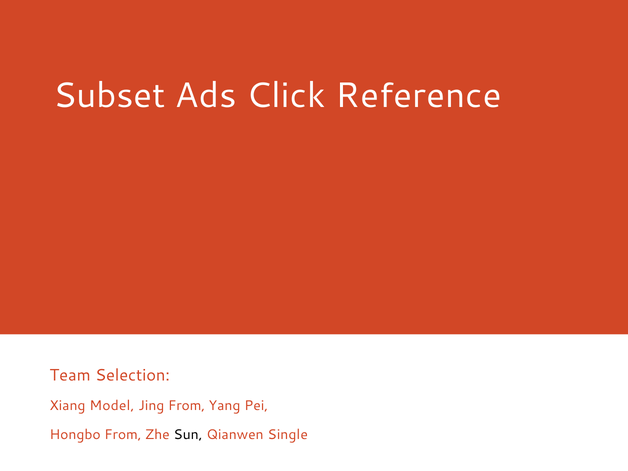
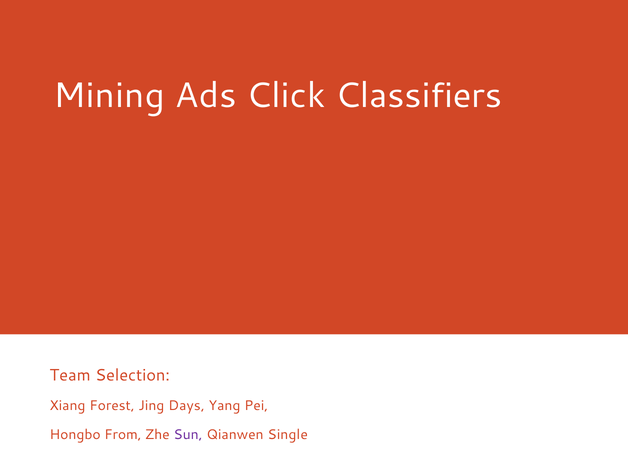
Subset: Subset -> Mining
Reference: Reference -> Classifiers
Model: Model -> Forest
Jing From: From -> Days
Sun colour: black -> purple
